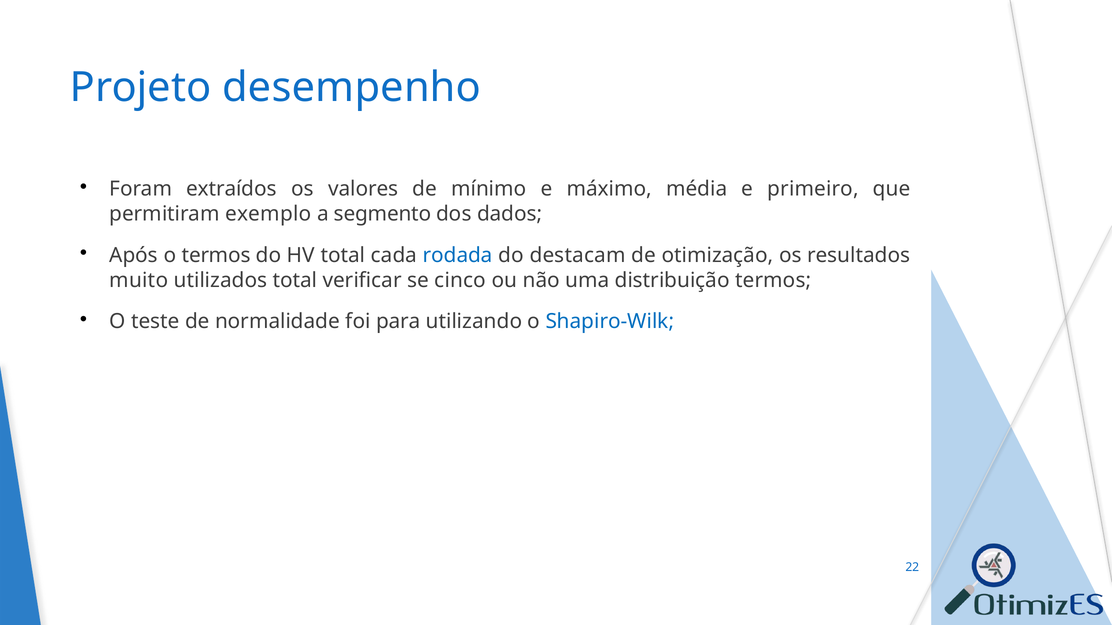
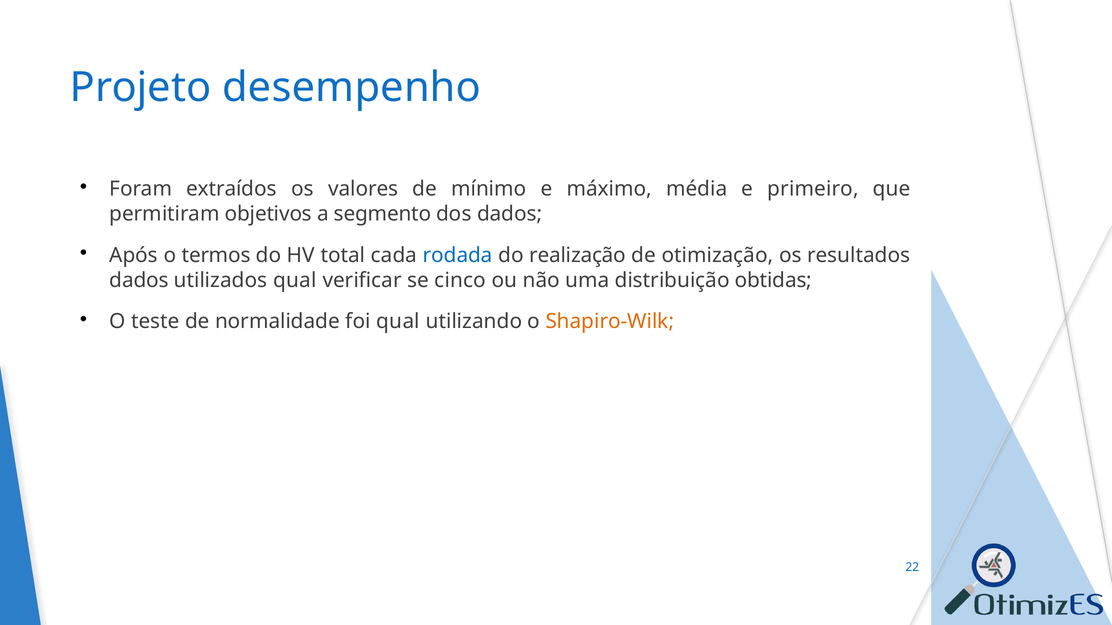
exemplo: exemplo -> objetivos
destacam: destacam -> realização
muito at (139, 280): muito -> dados
utilizados total: total -> qual
distribuição termos: termos -> obtidas
foi para: para -> qual
Shapiro-Wilk colour: blue -> orange
